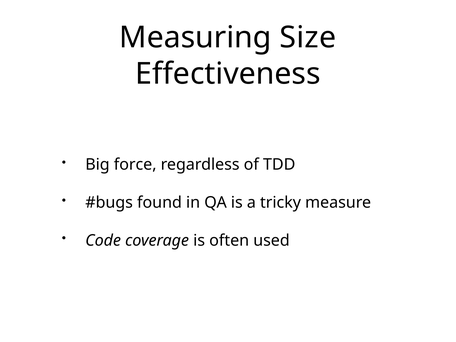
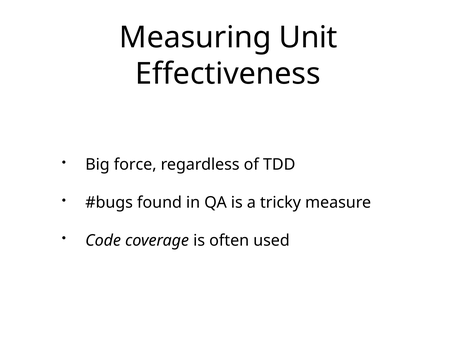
Size: Size -> Unit
